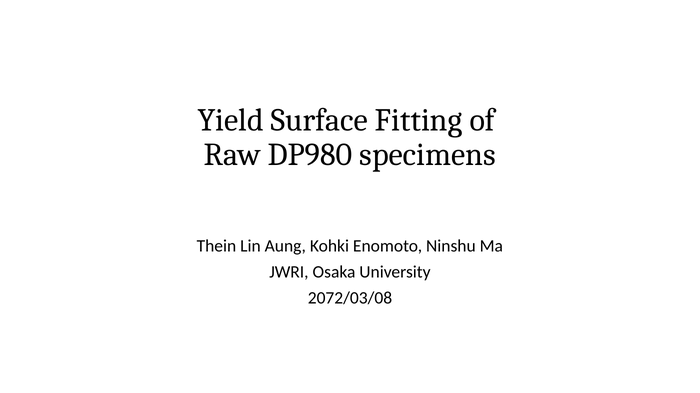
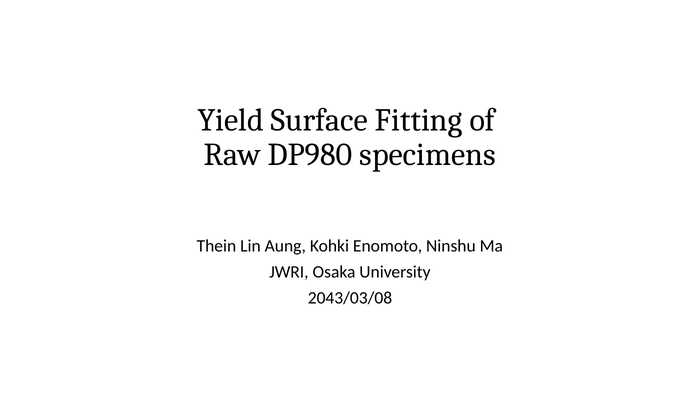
2072/03/08: 2072/03/08 -> 2043/03/08
